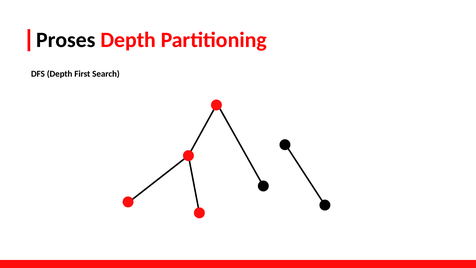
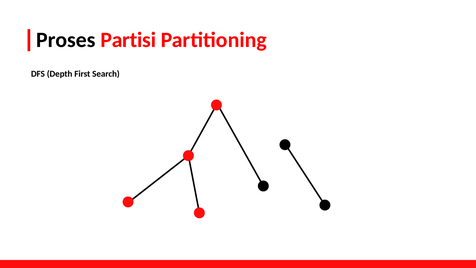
Proses Depth: Depth -> Partisi
